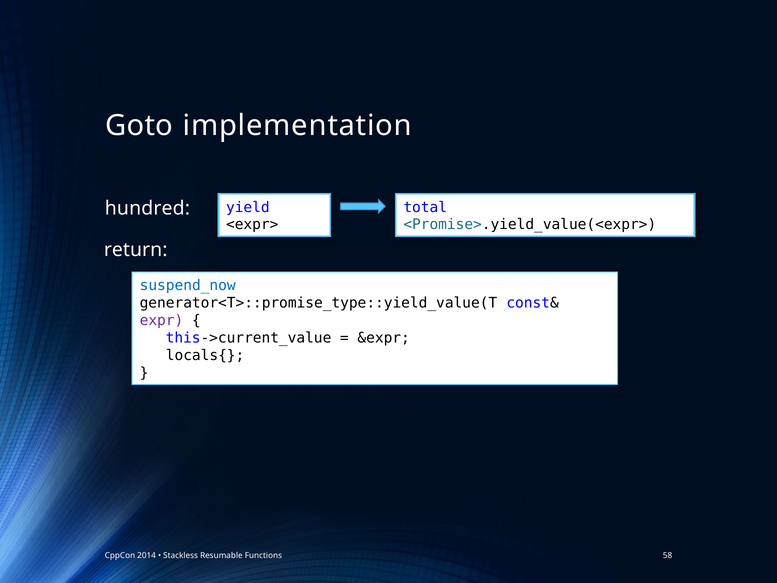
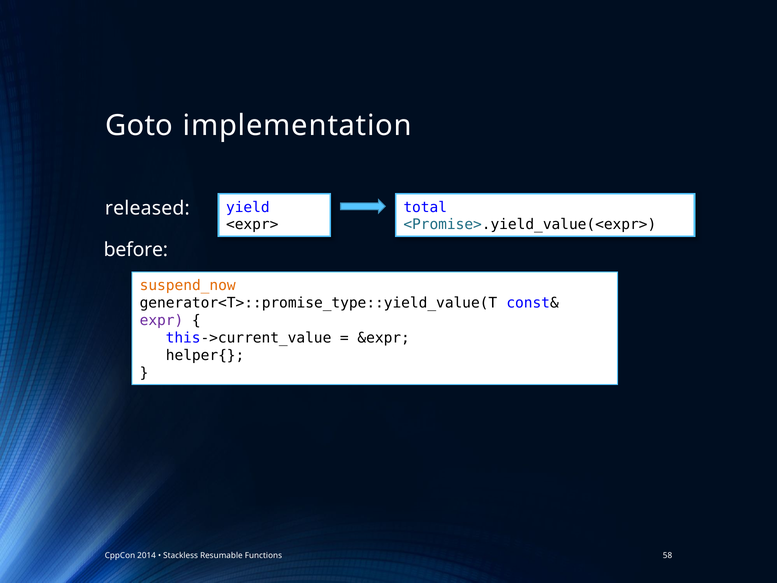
hundred: hundred -> released
return: return -> before
suspend_now colour: blue -> orange
locals{: locals{ -> helper{
